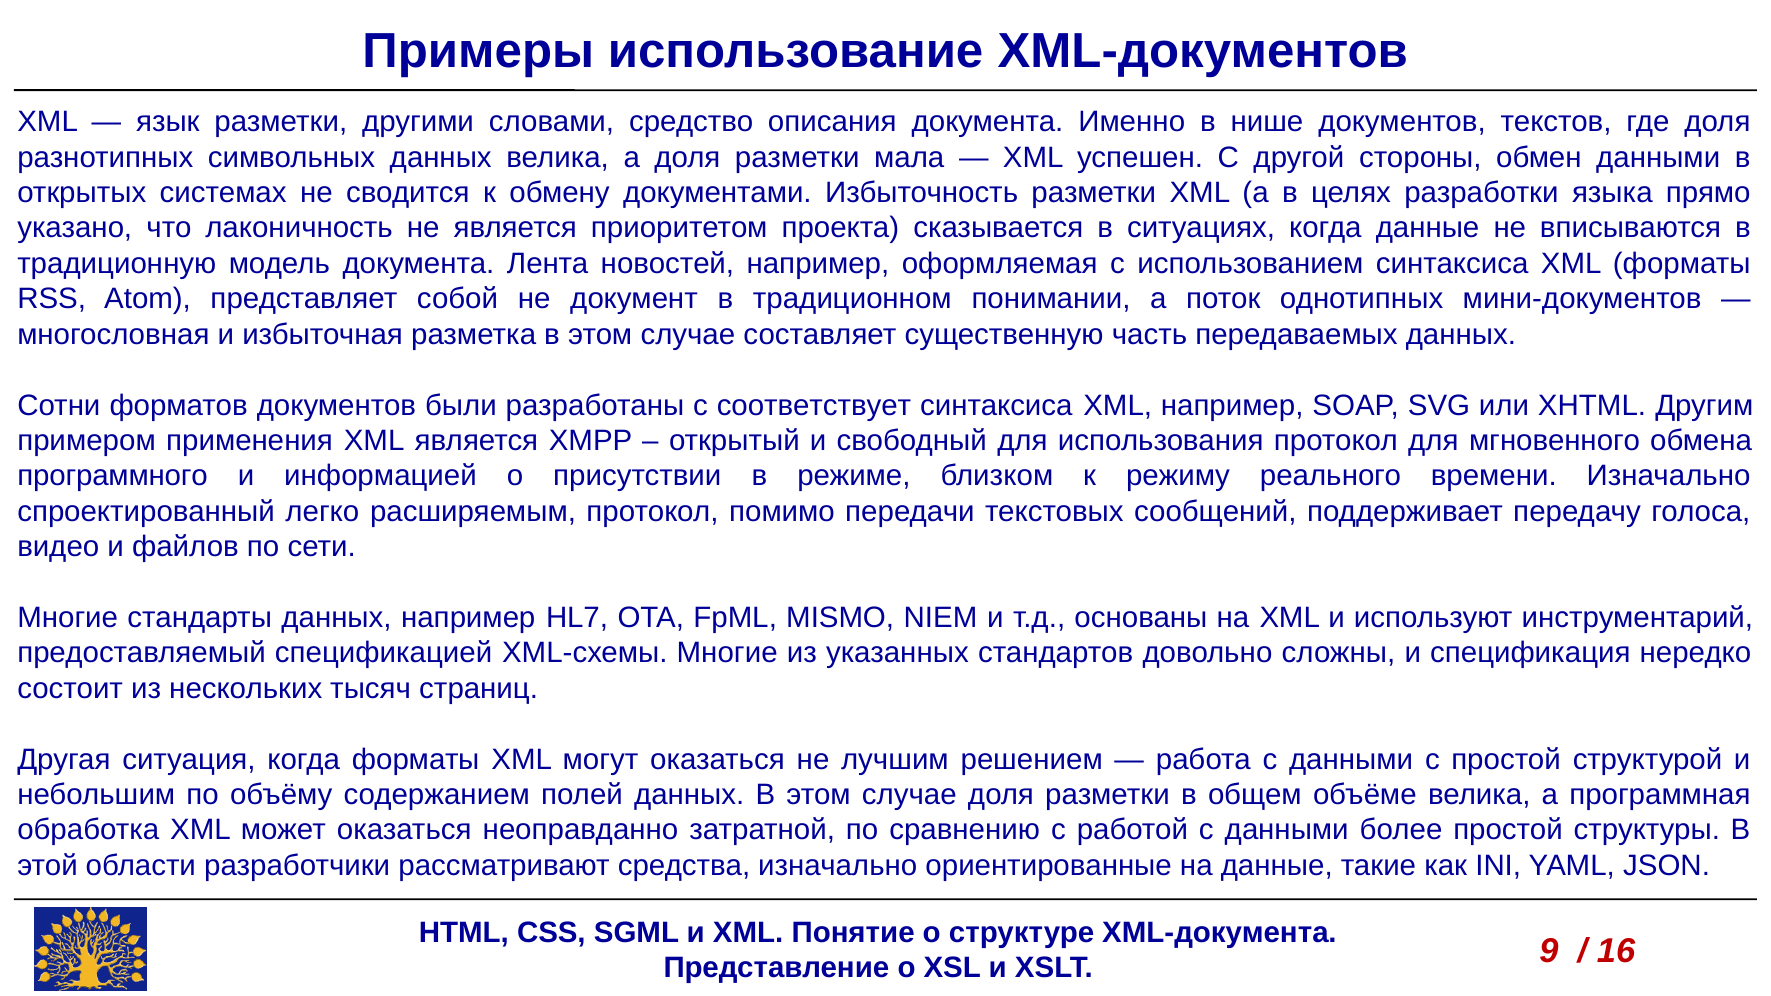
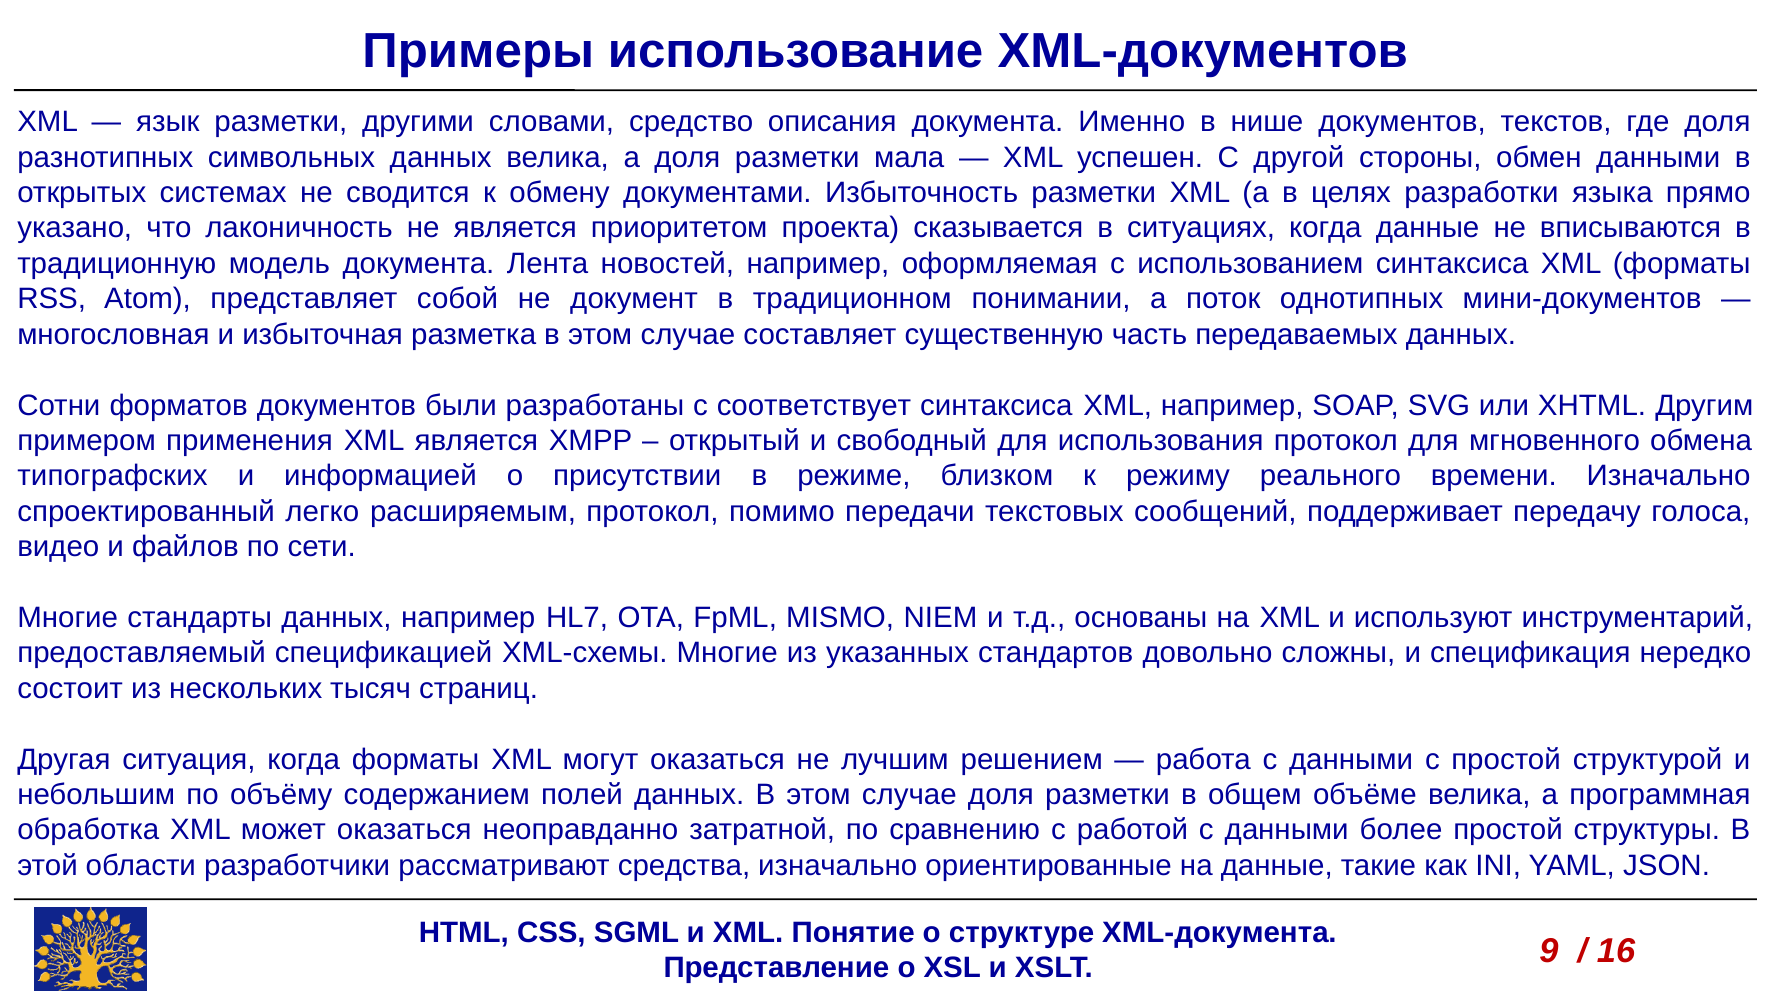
программного: программного -> типографских
